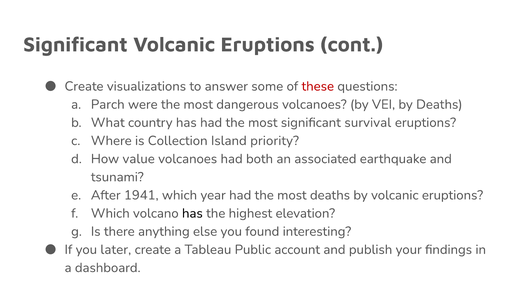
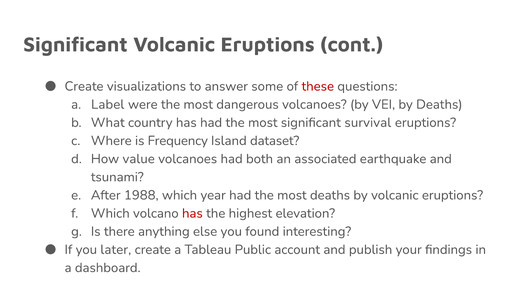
Parch: Parch -> Label
Collection: Collection -> Frequency
priority: priority -> dataset
1941: 1941 -> 1988
has at (192, 213) colour: black -> red
